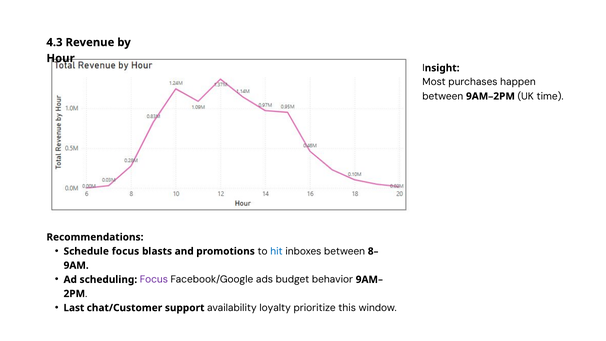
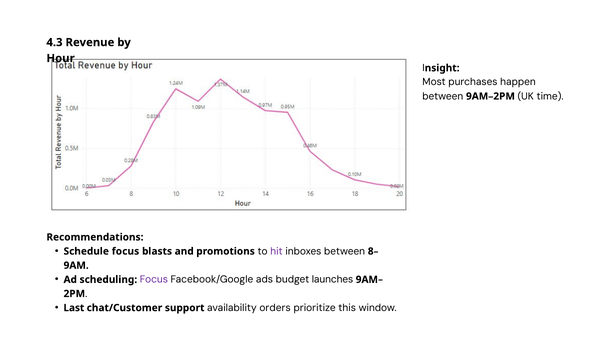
hit colour: blue -> purple
behavior: behavior -> launches
loyalty: loyalty -> orders
